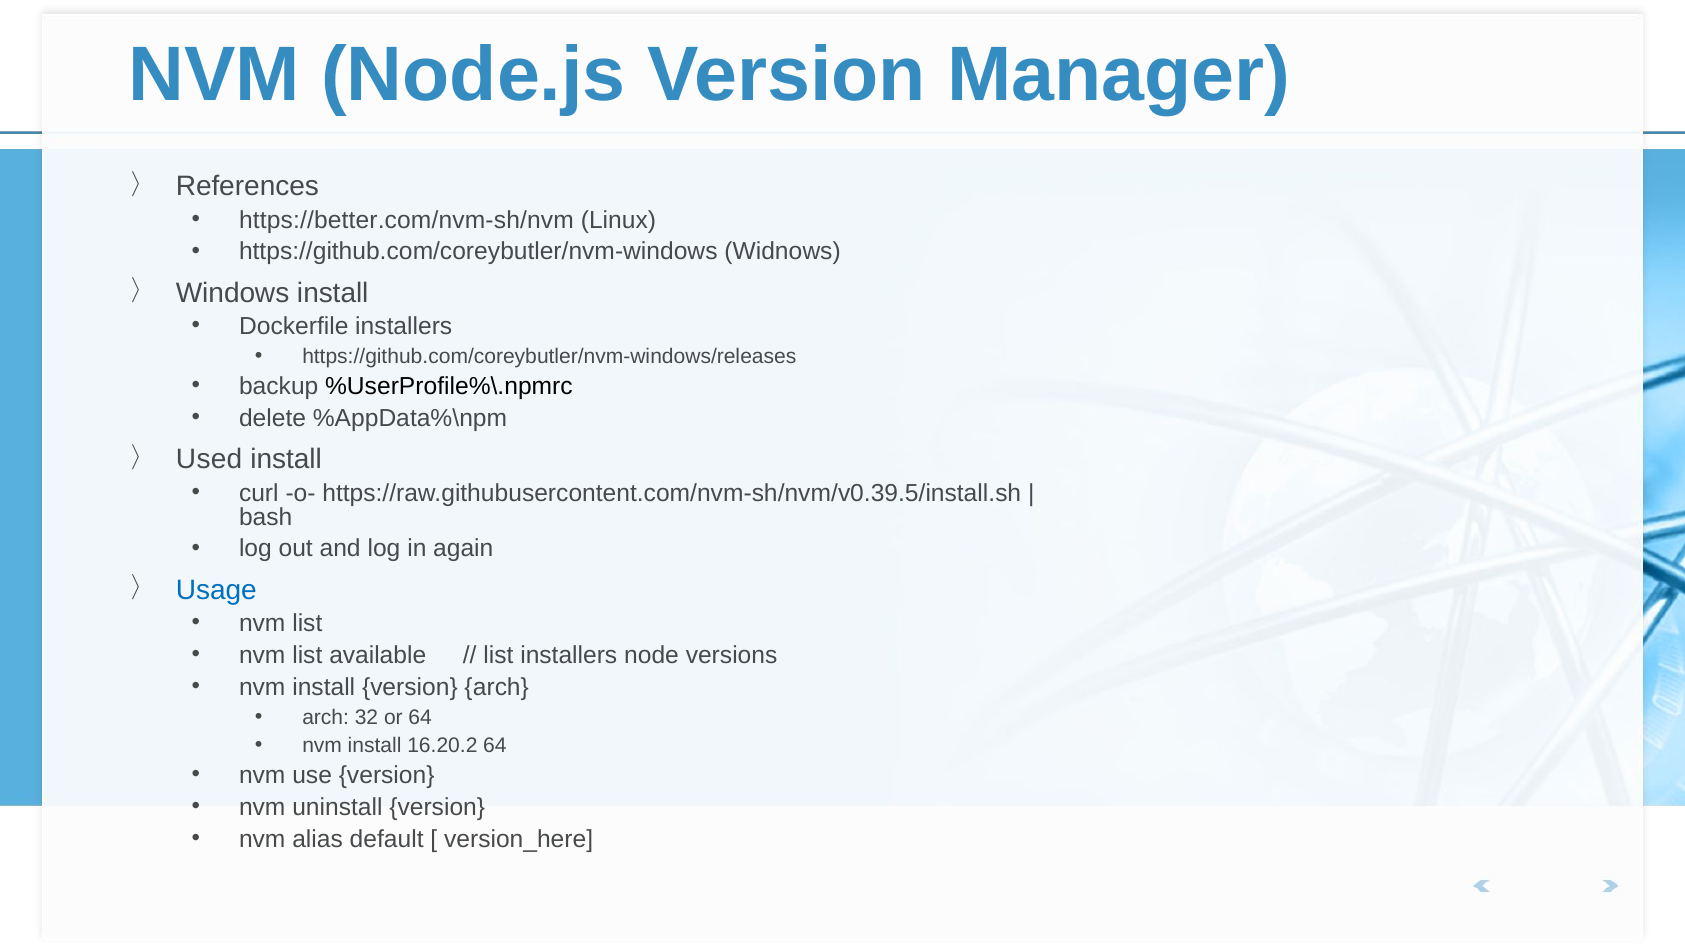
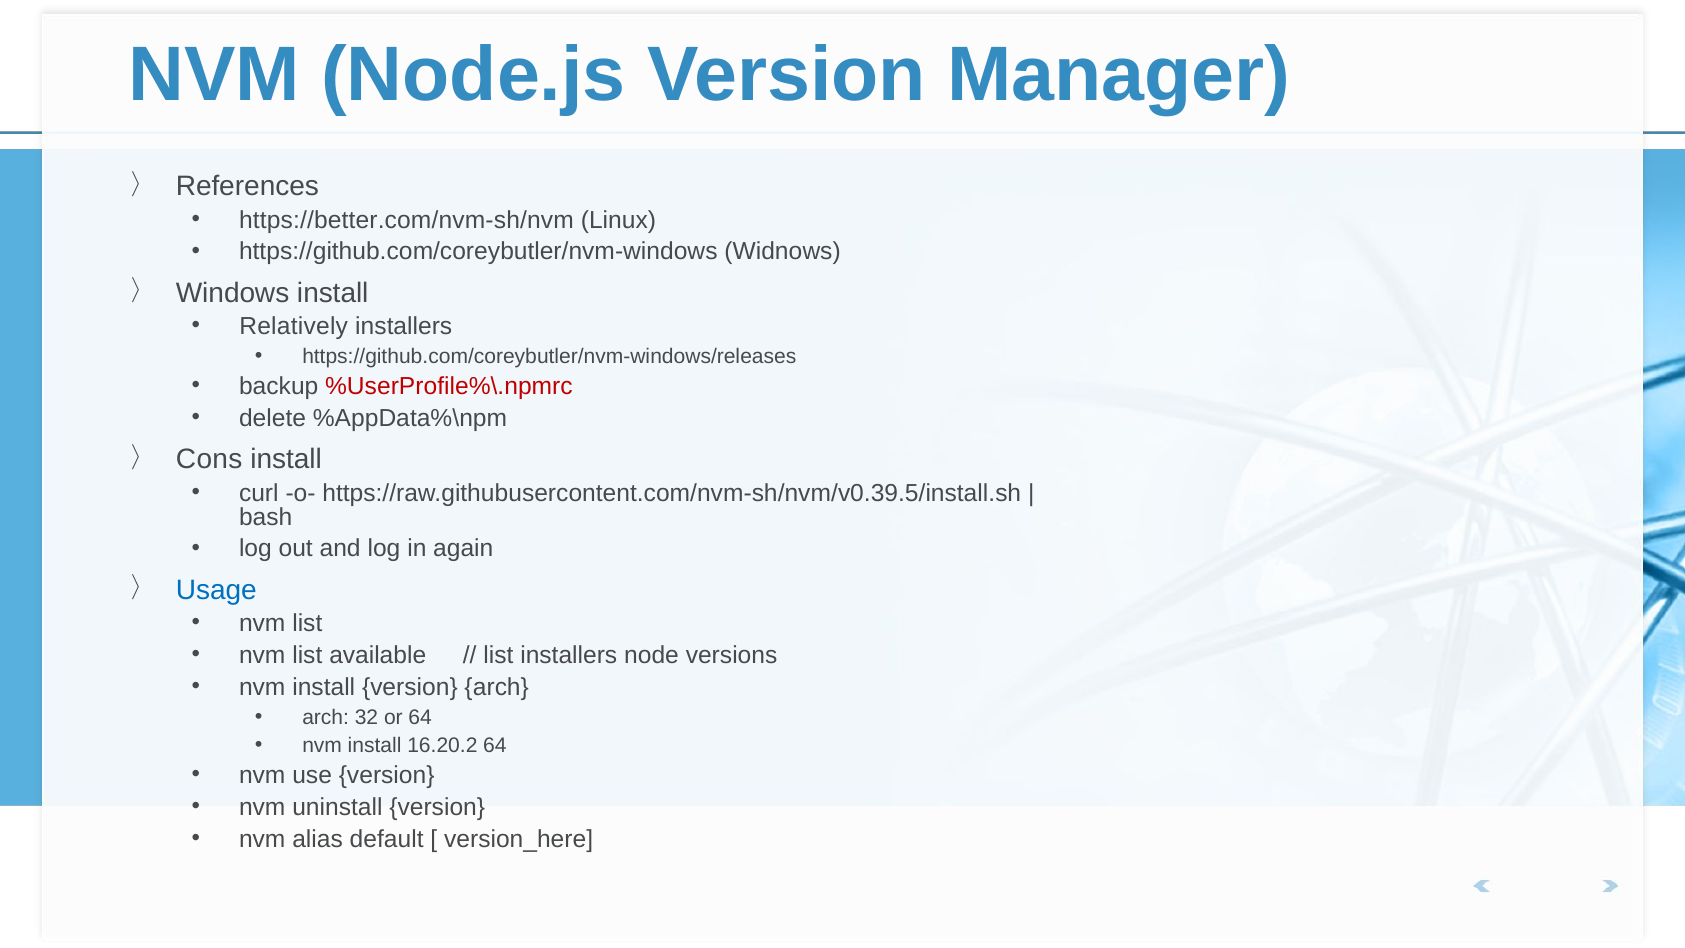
Dockerfile: Dockerfile -> Relatively
%UserProfile%\.npmrc colour: black -> red
Used: Used -> Cons
